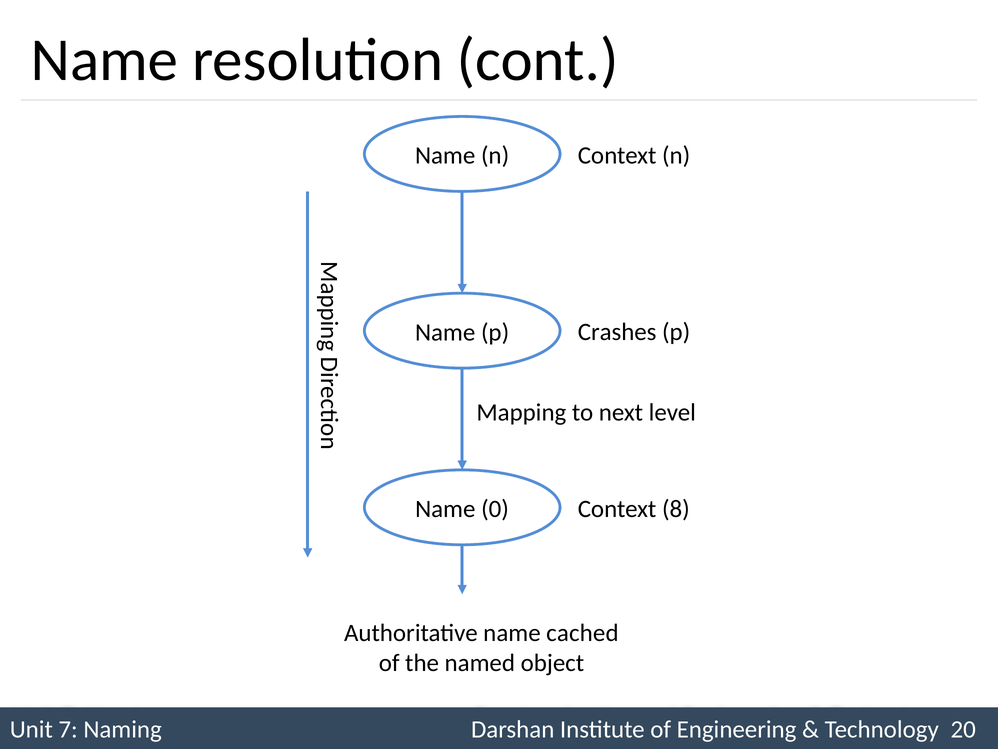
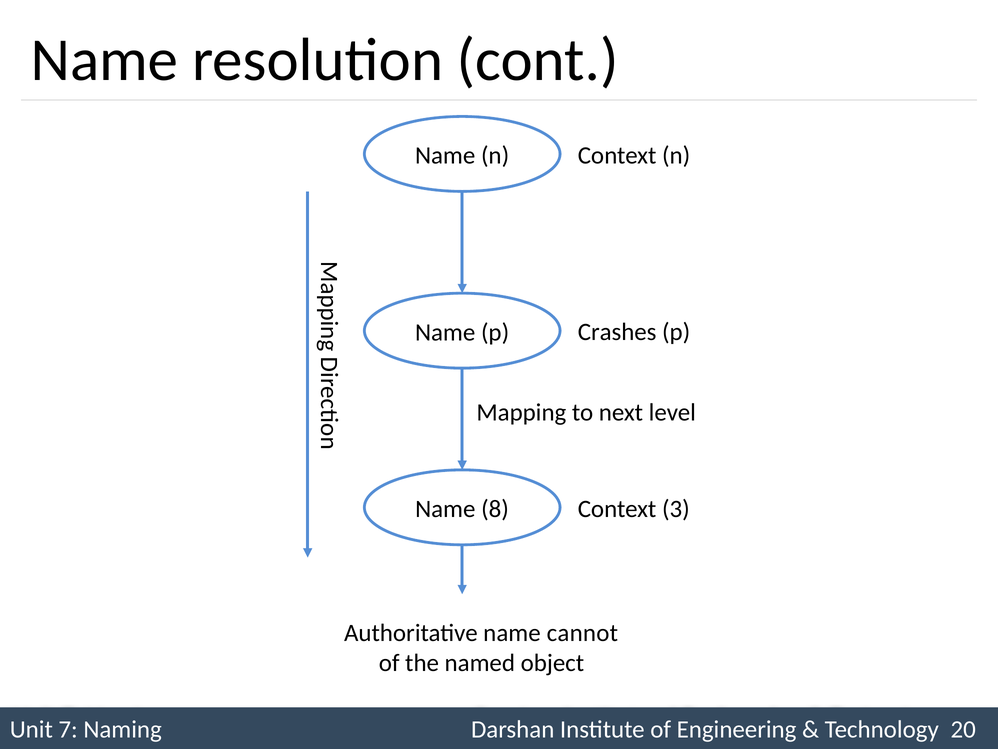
8: 8 -> 3
0: 0 -> 8
cached: cached -> cannot
